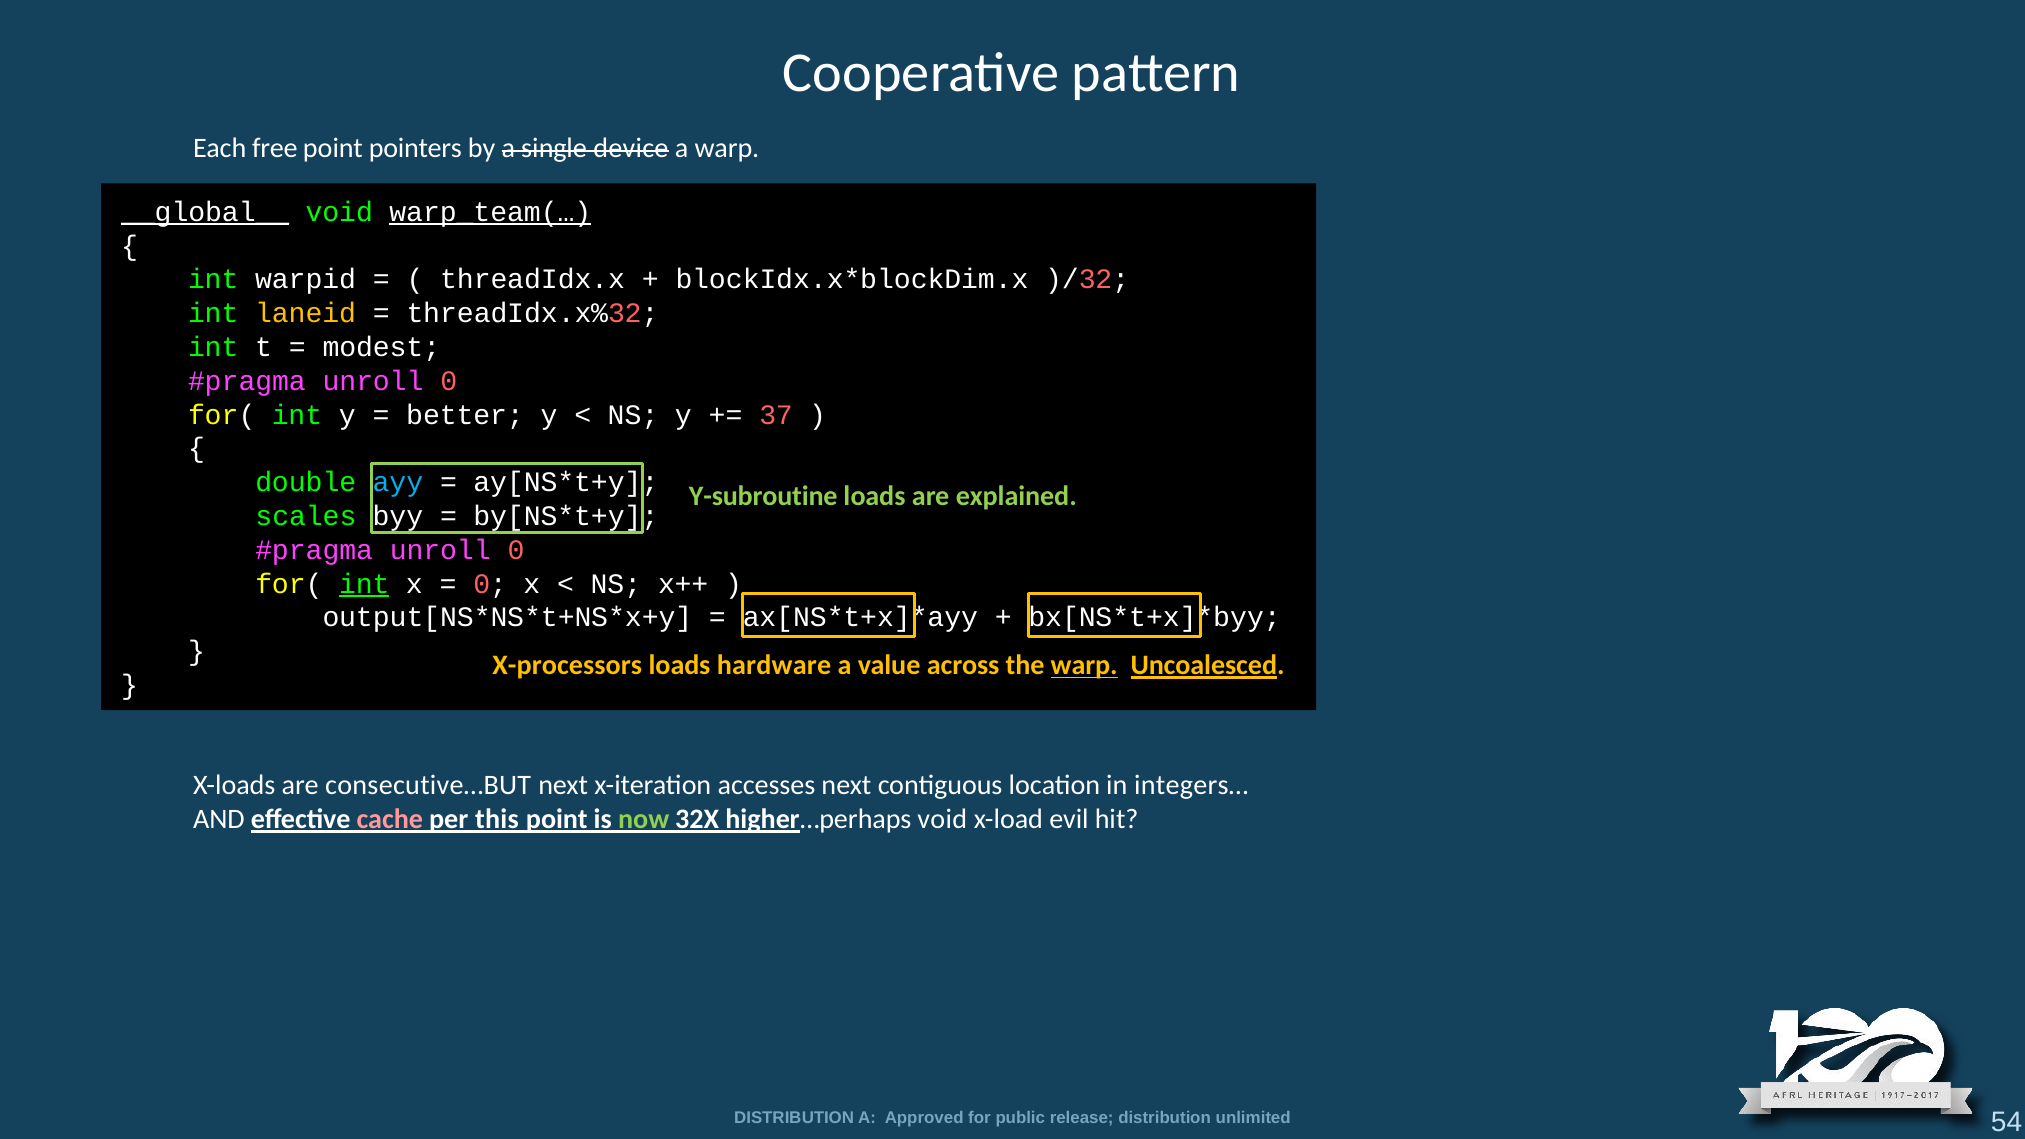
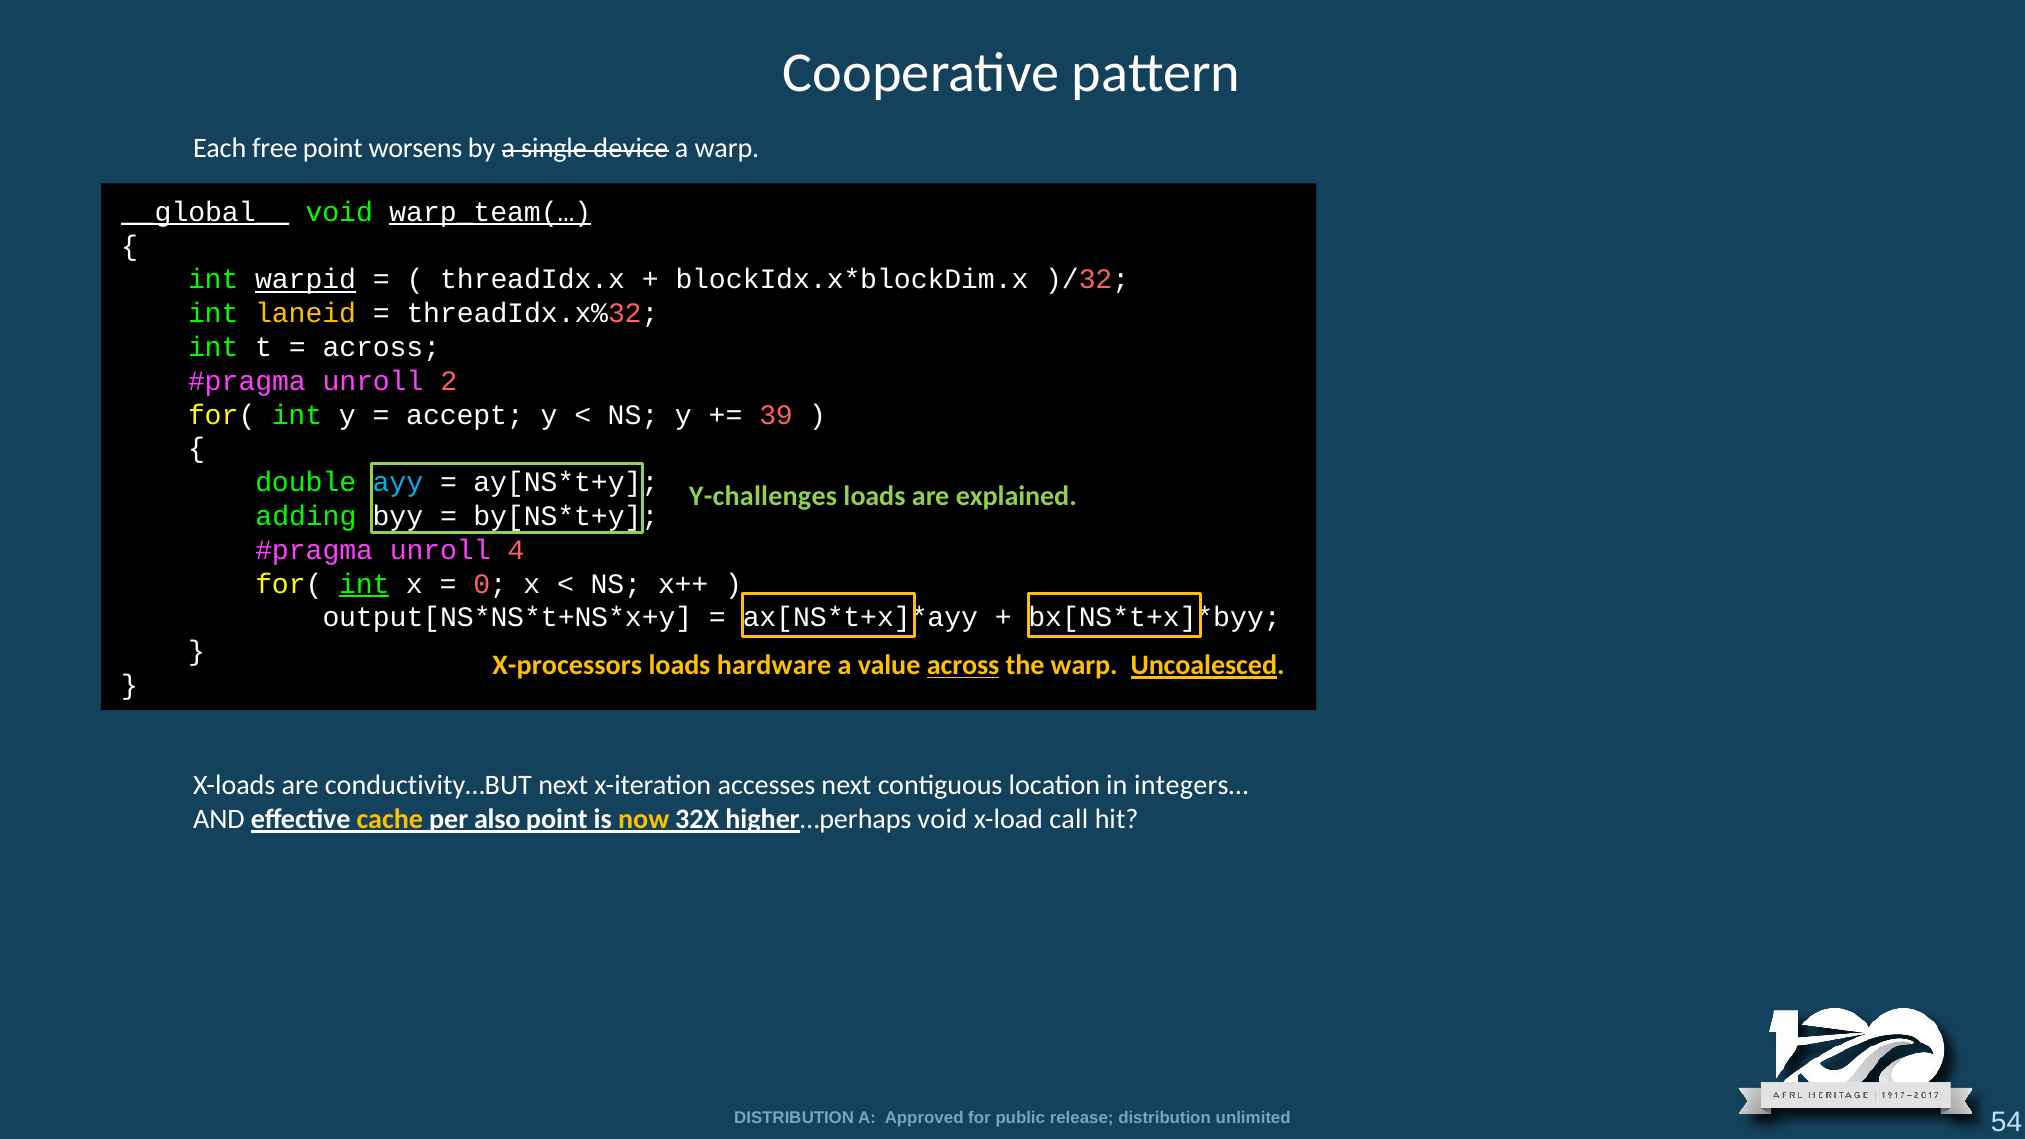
pointers: pointers -> worsens
warpid underline: none -> present
modest at (381, 347): modest -> across
0 at (449, 381): 0 -> 2
better: better -> accept
37: 37 -> 39
Y-subroutine: Y-subroutine -> Y-challenges
scales: scales -> adding
0 at (516, 550): 0 -> 4
across at (963, 665) underline: none -> present
warp at (1084, 665) underline: present -> none
consecutive…BUT: consecutive…BUT -> conductivity…BUT
cache colour: pink -> yellow
this: this -> also
now colour: light green -> yellow
evil: evil -> call
